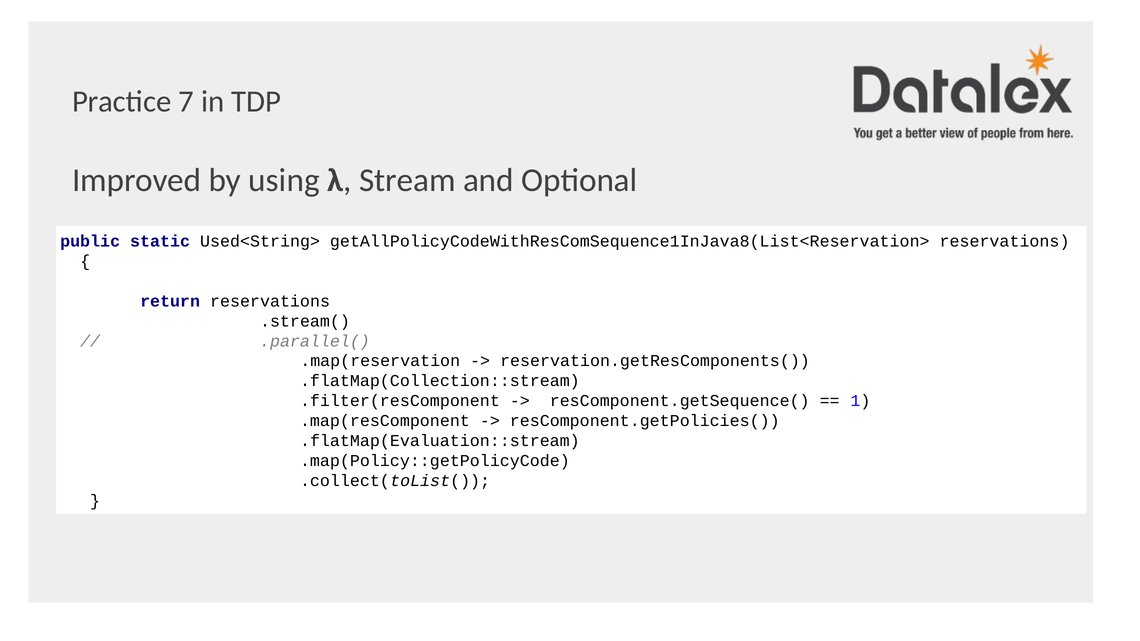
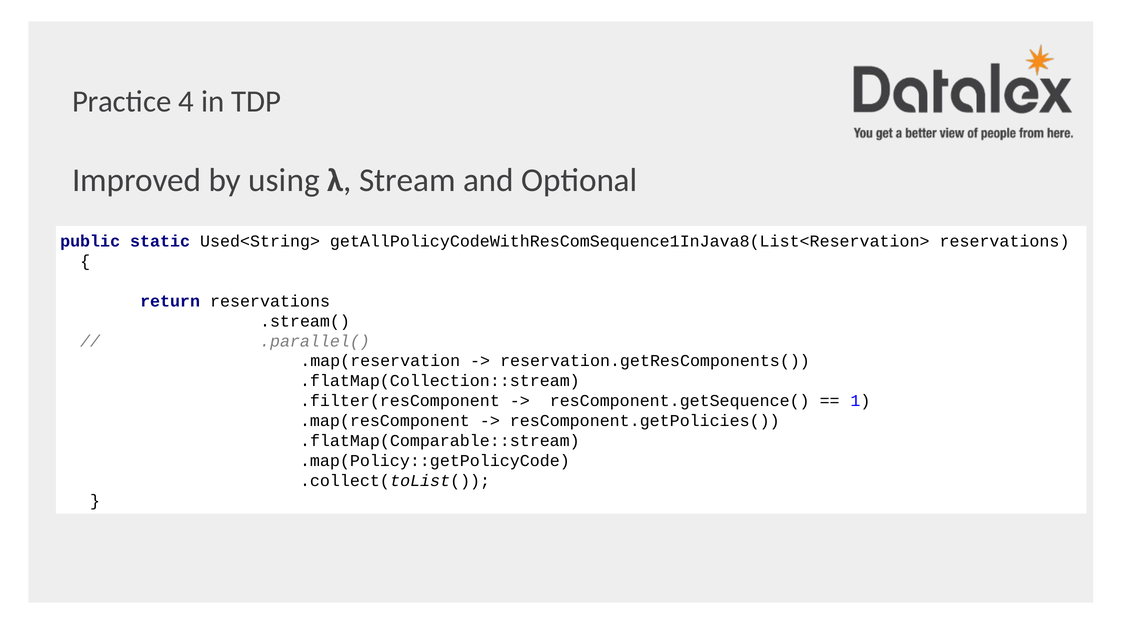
7: 7 -> 4
.flatMap(Evaluation::stream: .flatMap(Evaluation::stream -> .flatMap(Comparable::stream
